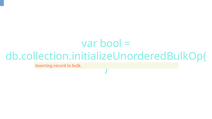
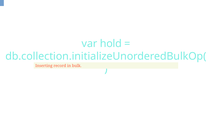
bool: bool -> hold
